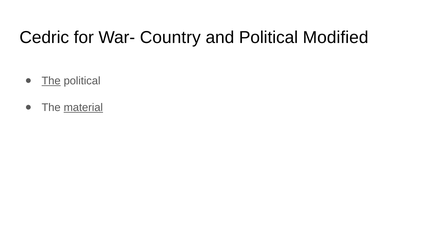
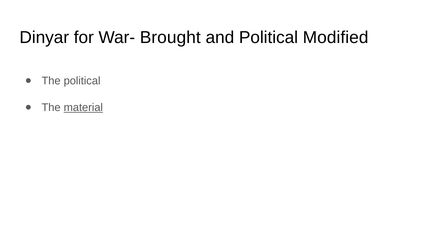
Cedric: Cedric -> Dinyar
Country: Country -> Brought
The at (51, 81) underline: present -> none
